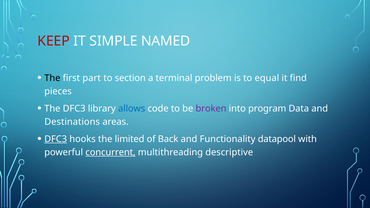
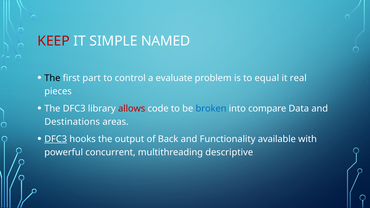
section: section -> control
terminal: terminal -> evaluate
find: find -> real
allows colour: blue -> red
broken colour: purple -> blue
program: program -> compare
limited: limited -> output
datapool: datapool -> available
concurrent underline: present -> none
